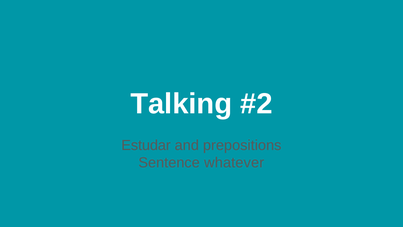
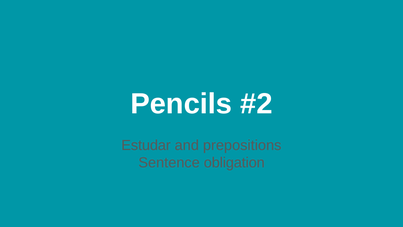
Talking: Talking -> Pencils
whatever: whatever -> obligation
